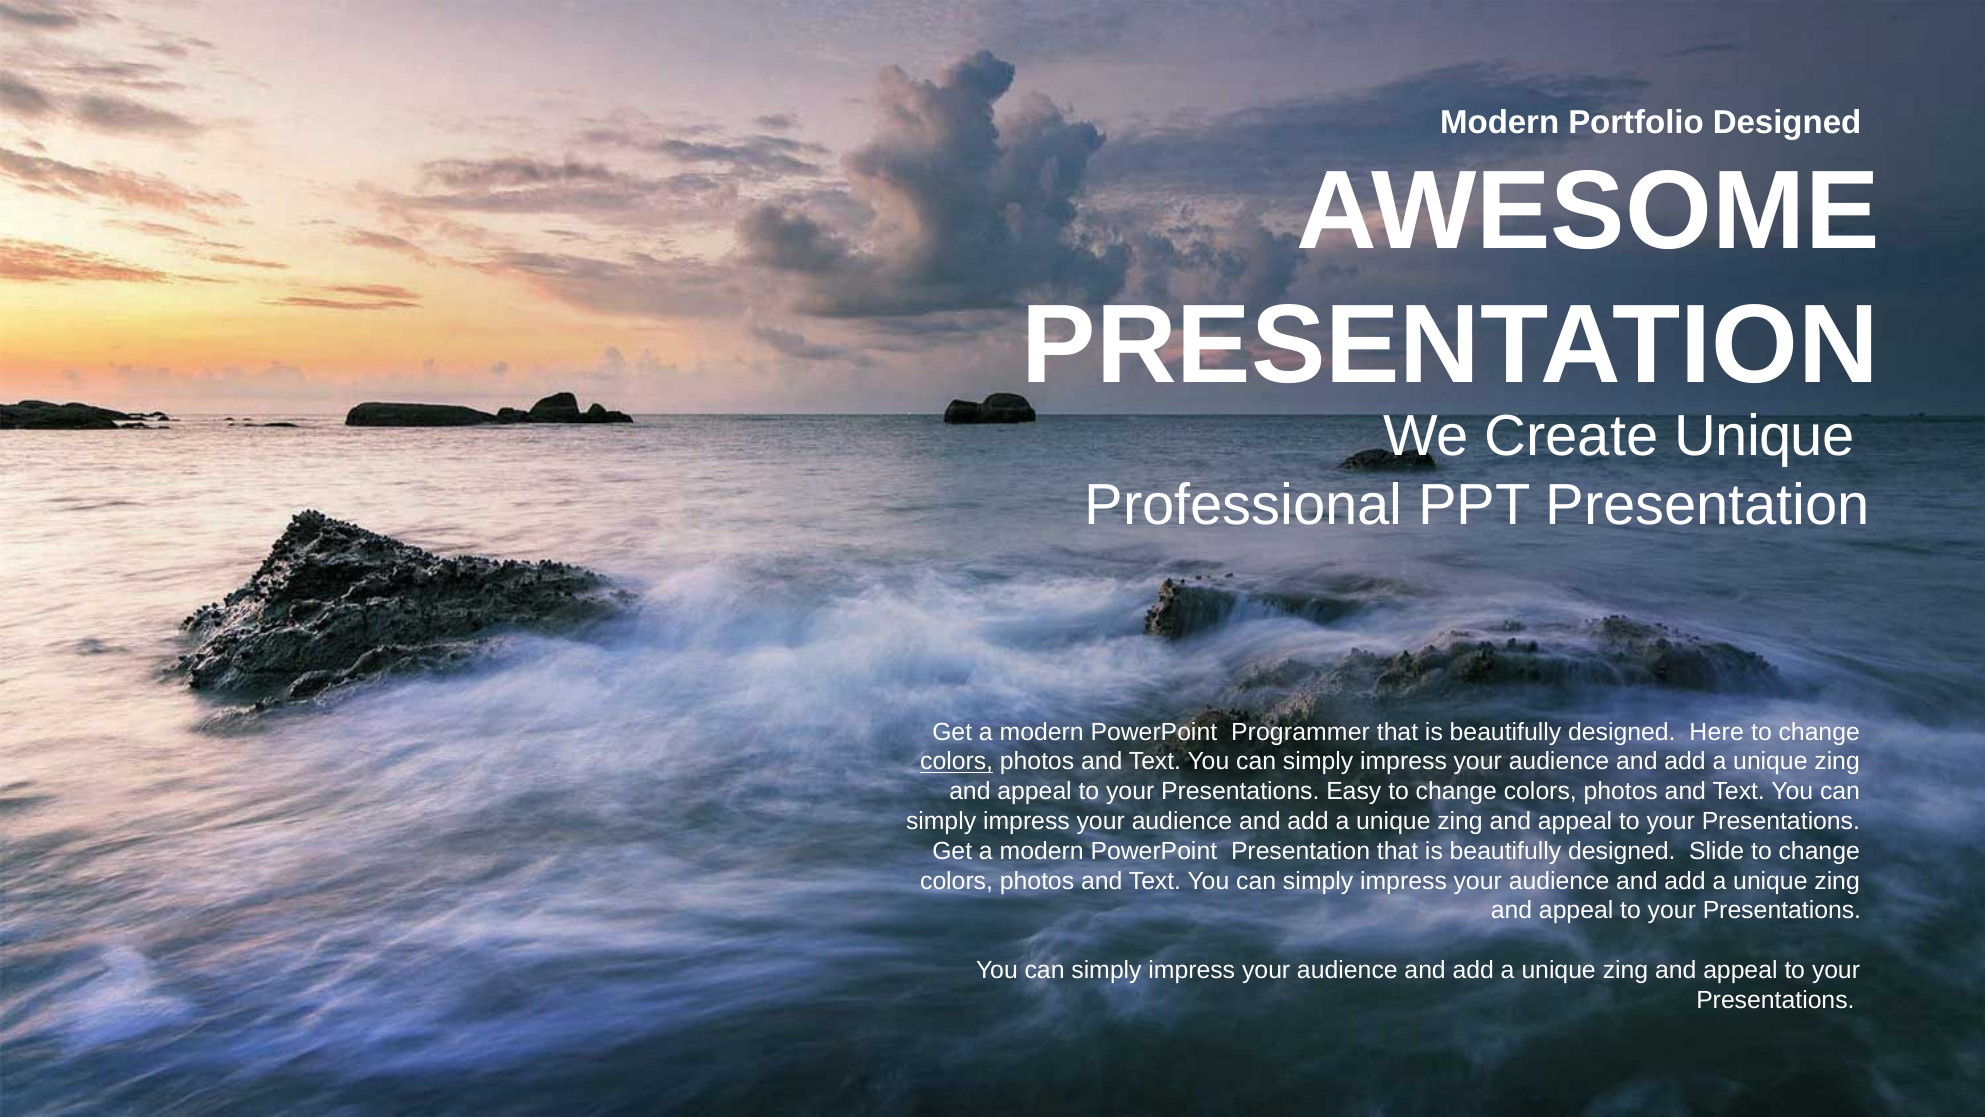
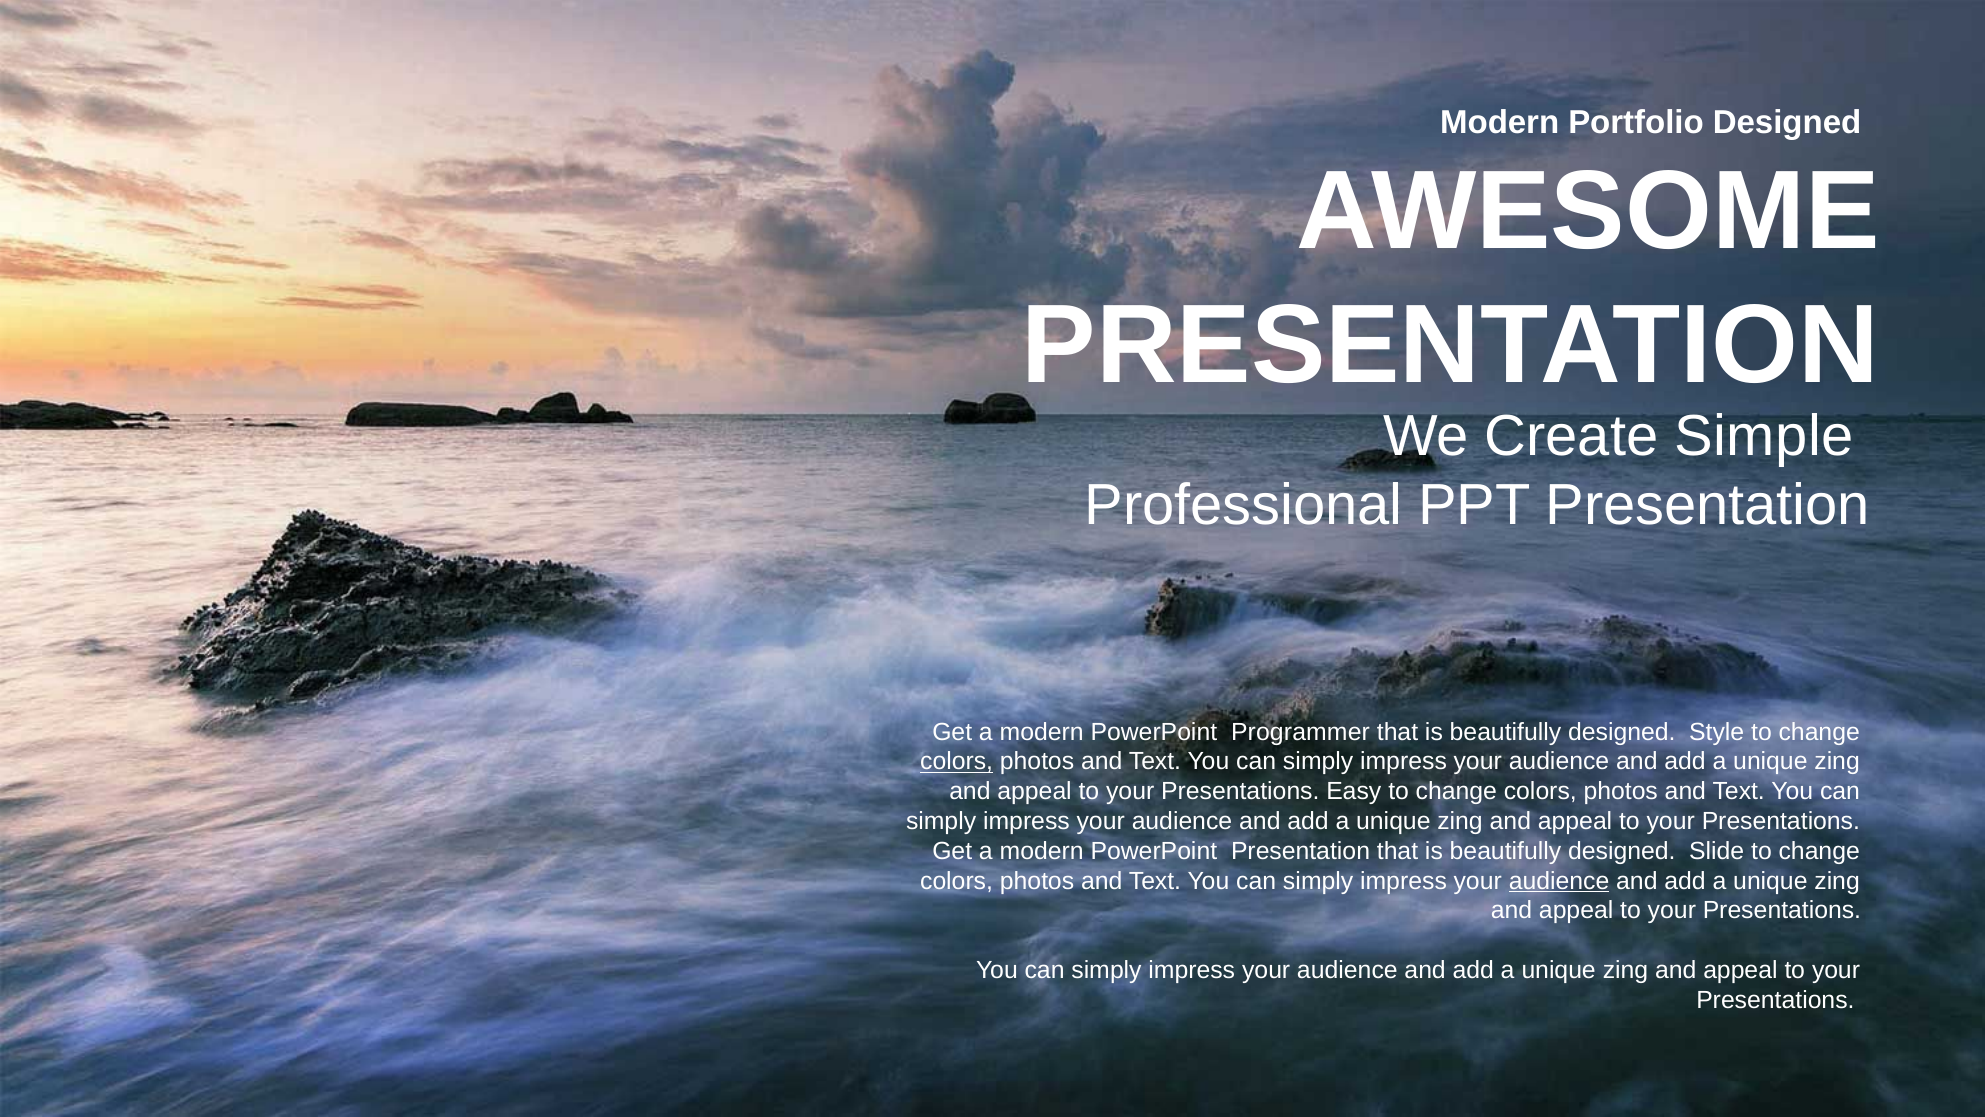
Create Unique: Unique -> Simple
Here: Here -> Style
audience at (1559, 880) underline: none -> present
